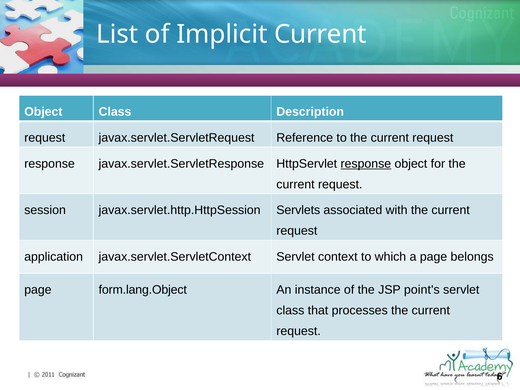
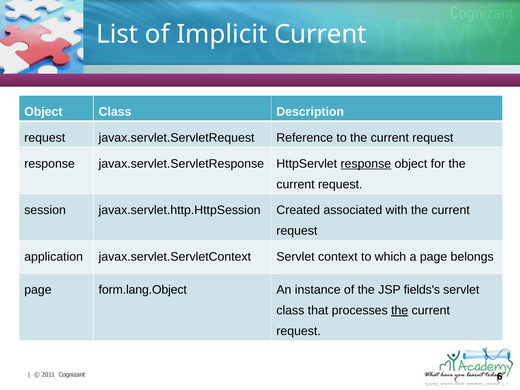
Servlets: Servlets -> Created
point's: point's -> fields's
the at (400, 311) underline: none -> present
